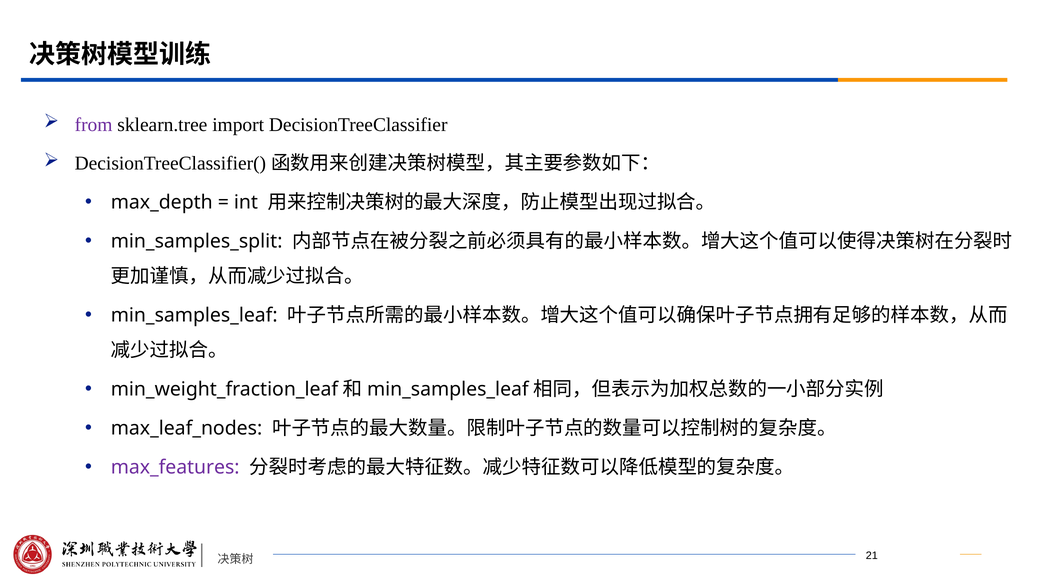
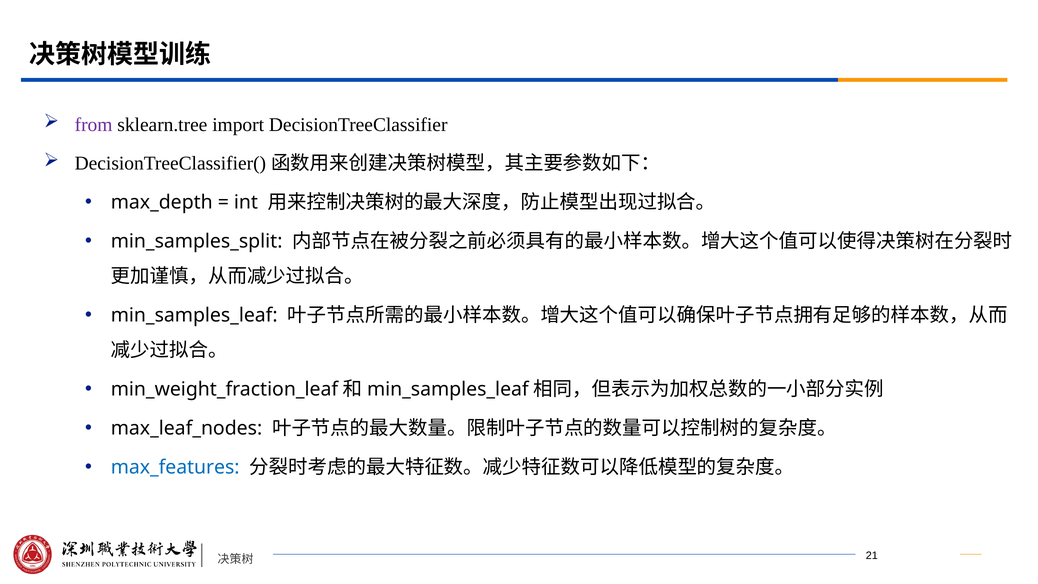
max_features colour: purple -> blue
